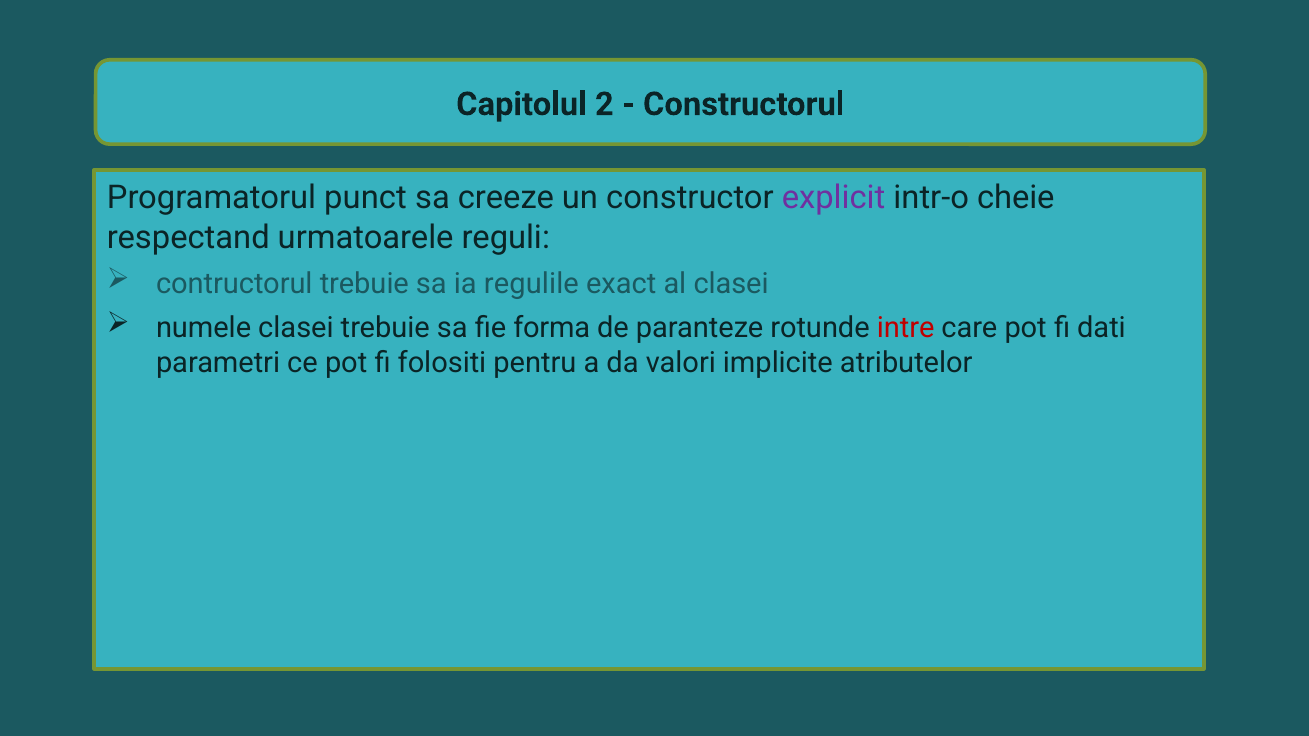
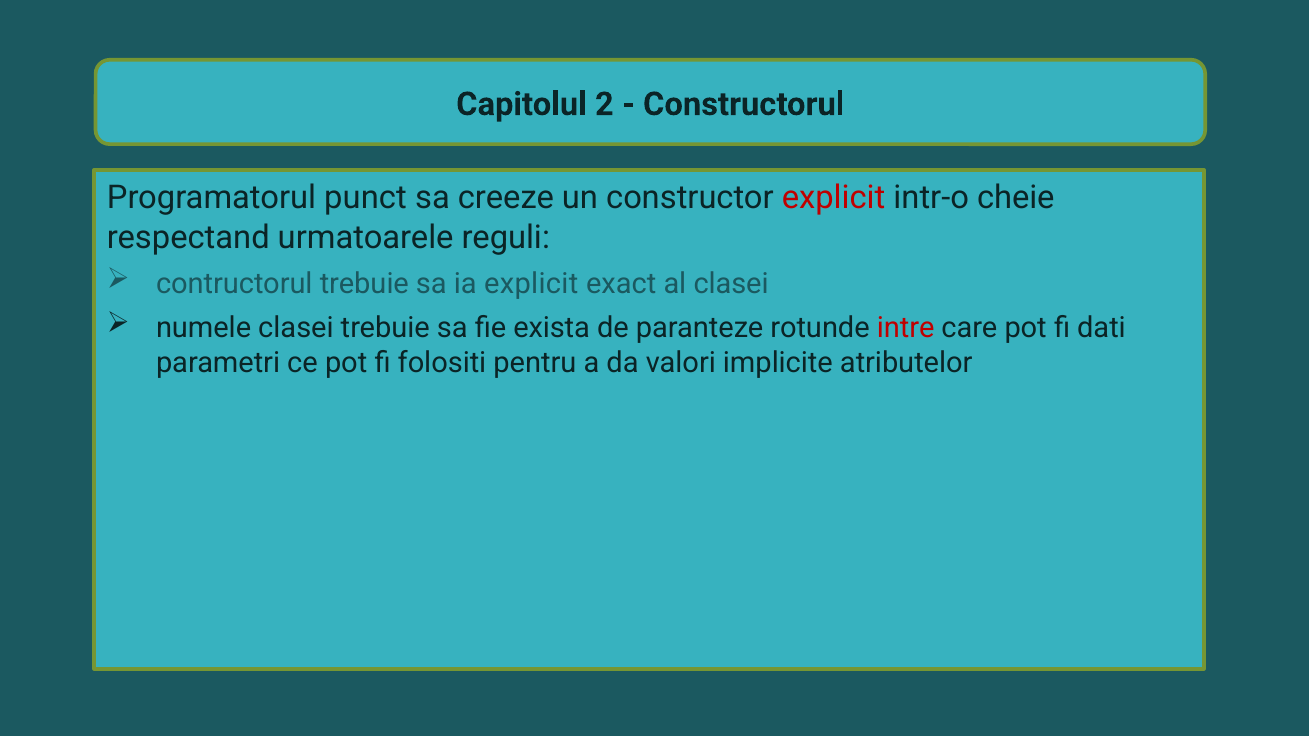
explicit at (834, 198) colour: purple -> red
ia regulile: regulile -> explicit
forma: forma -> exista
